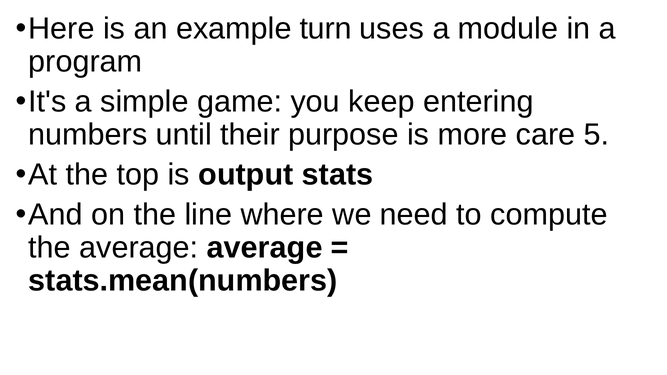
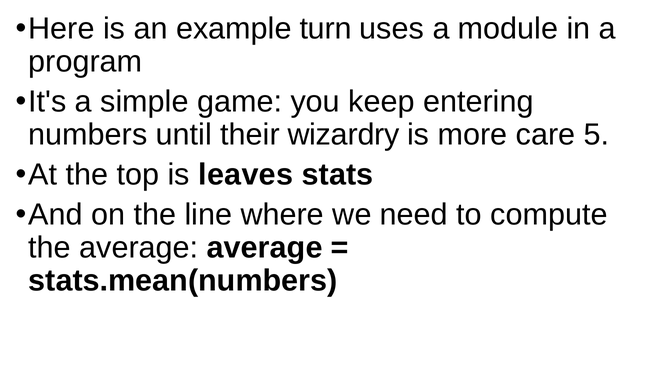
purpose: purpose -> wizardry
output: output -> leaves
